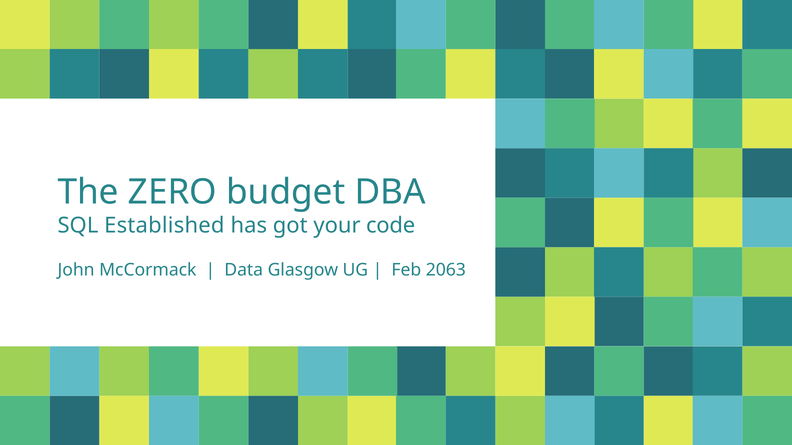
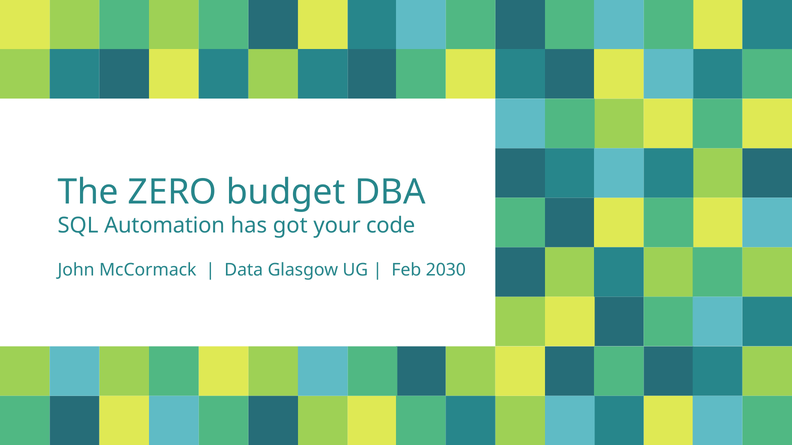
Established: Established -> Automation
2063: 2063 -> 2030
